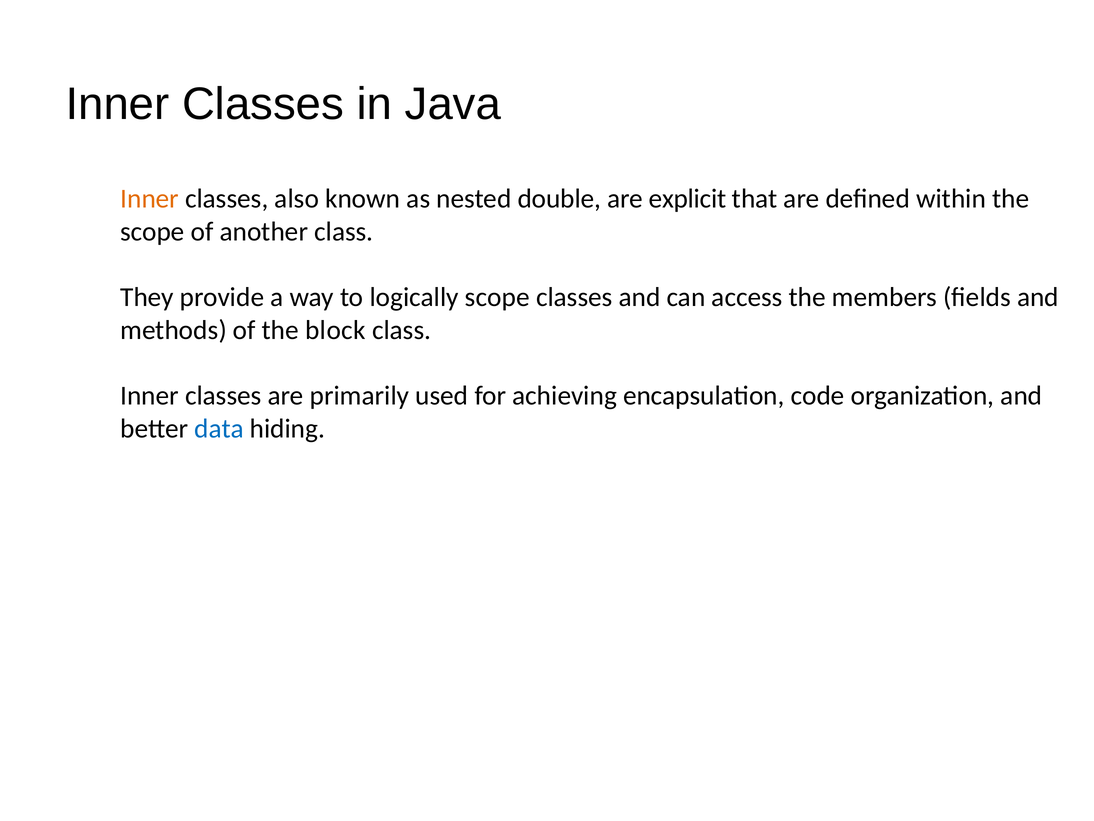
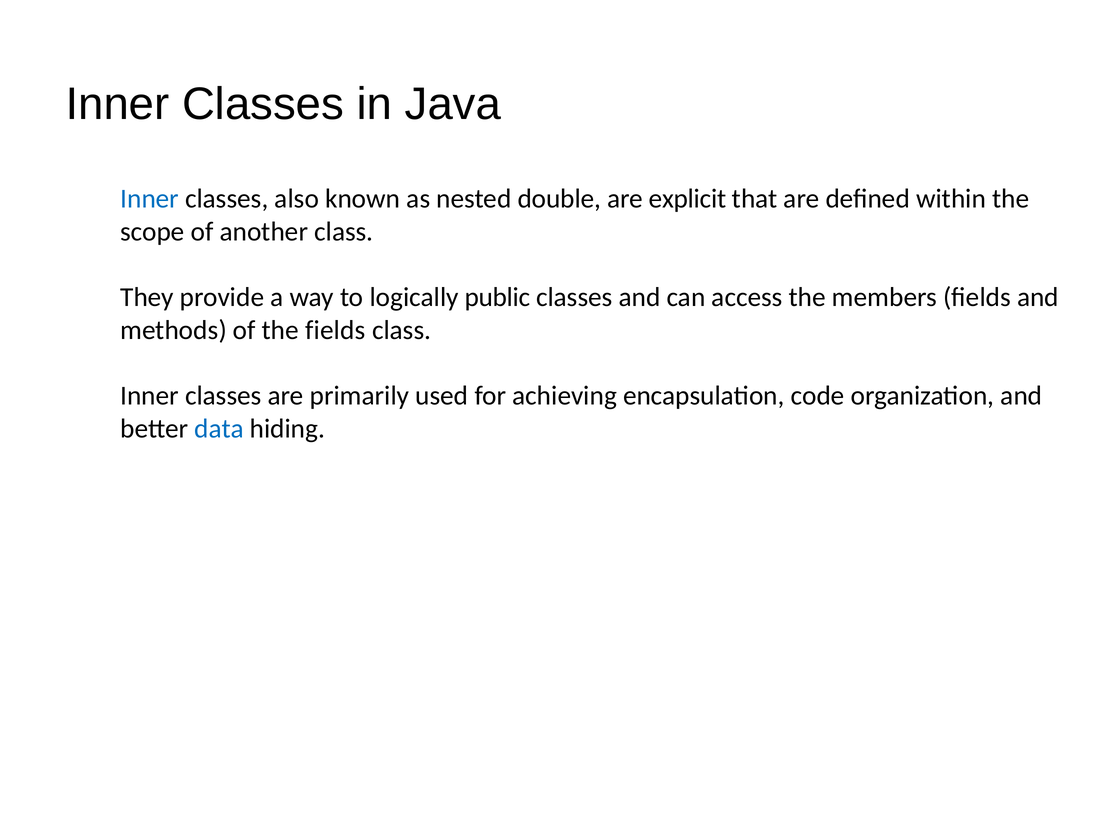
Inner at (150, 199) colour: orange -> blue
logically scope: scope -> public
the block: block -> fields
